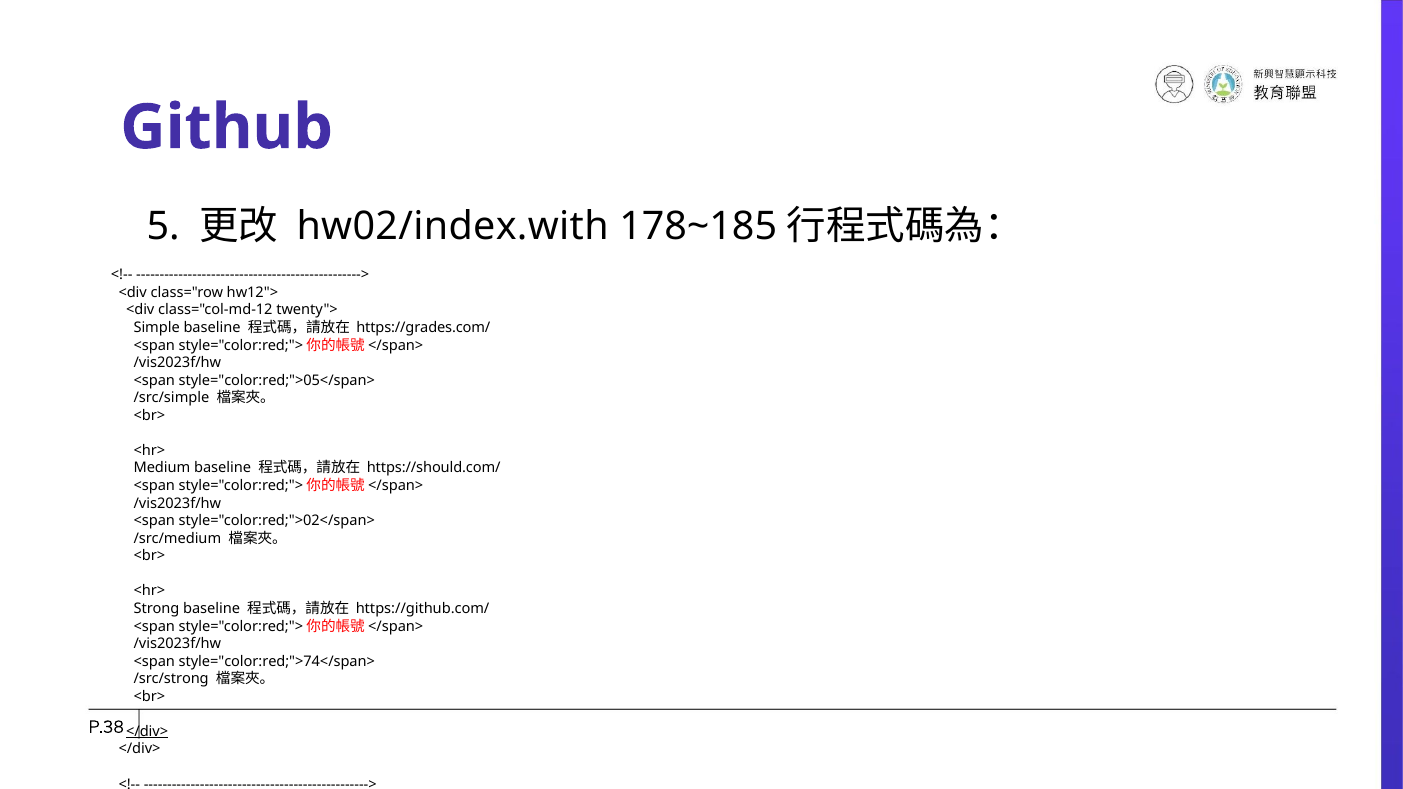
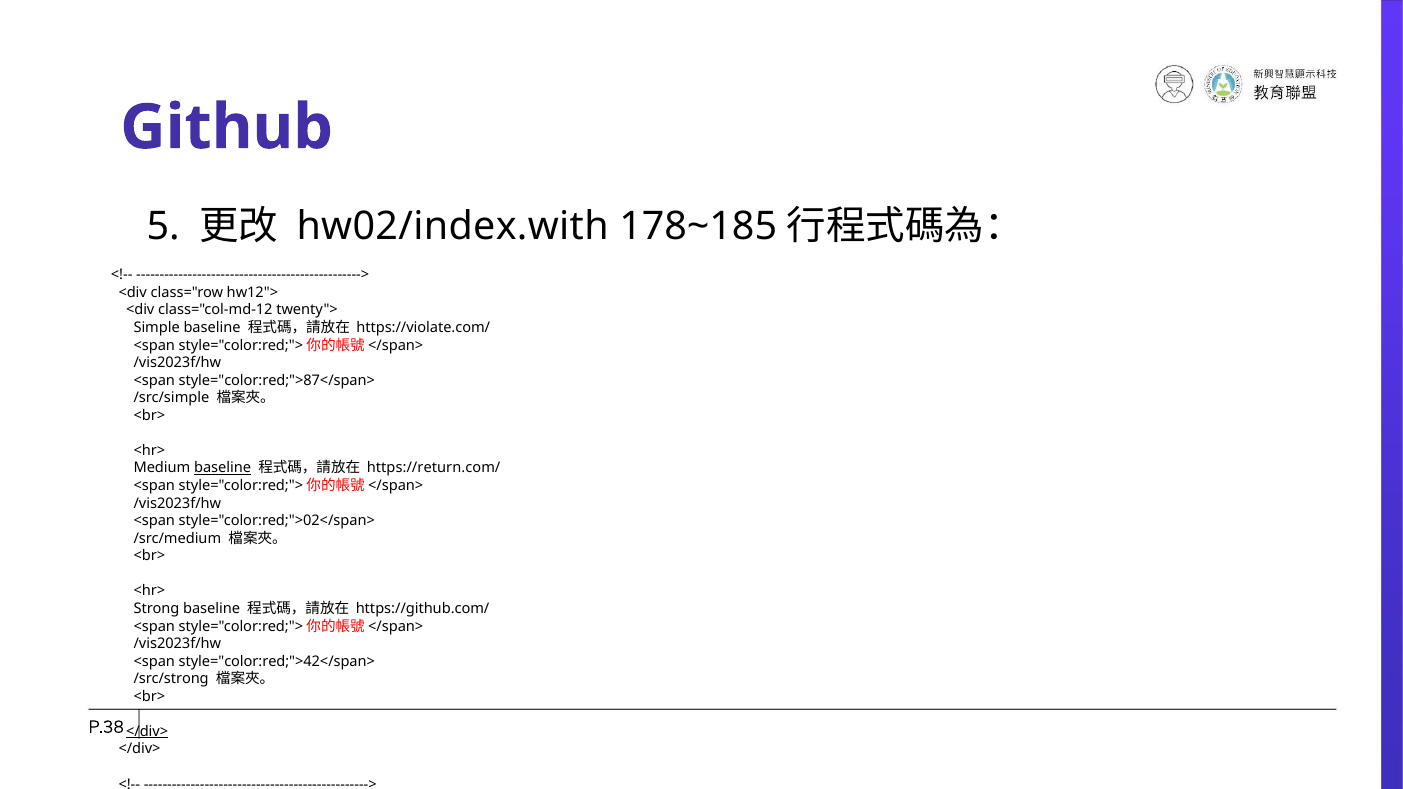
https://grades.com/: https://grades.com/ -> https://violate.com/
style="color:red;">05</span>: style="color:red;">05</span> -> style="color:red;">87</span>
baseline at (223, 468) underline: none -> present
https://should.com/: https://should.com/ -> https://return.com/
style="color:red;">74</span>: style="color:red;">74</span> -> style="color:red;">42</span>
